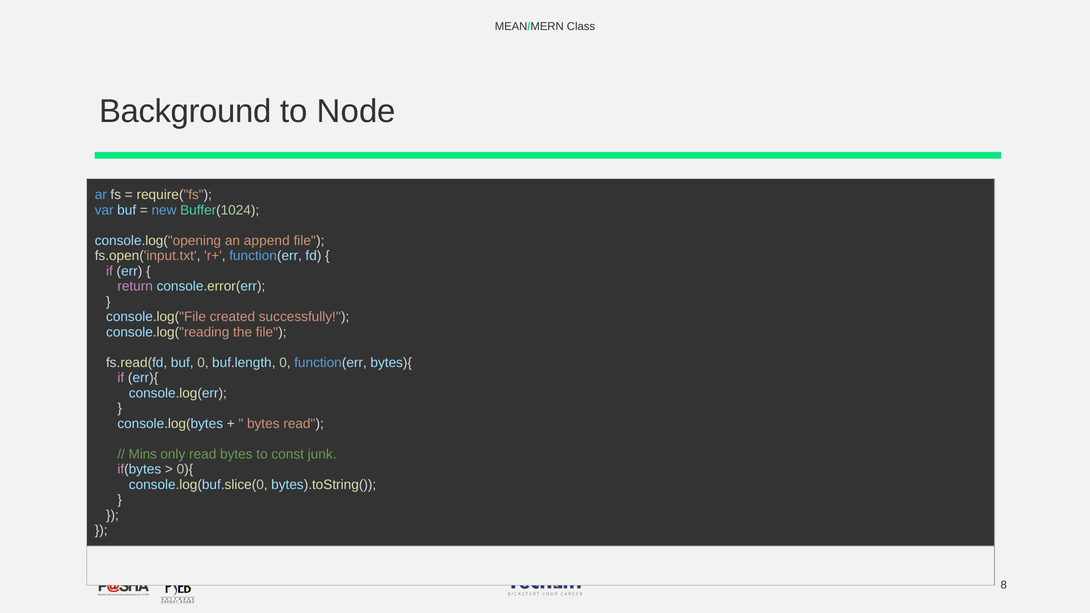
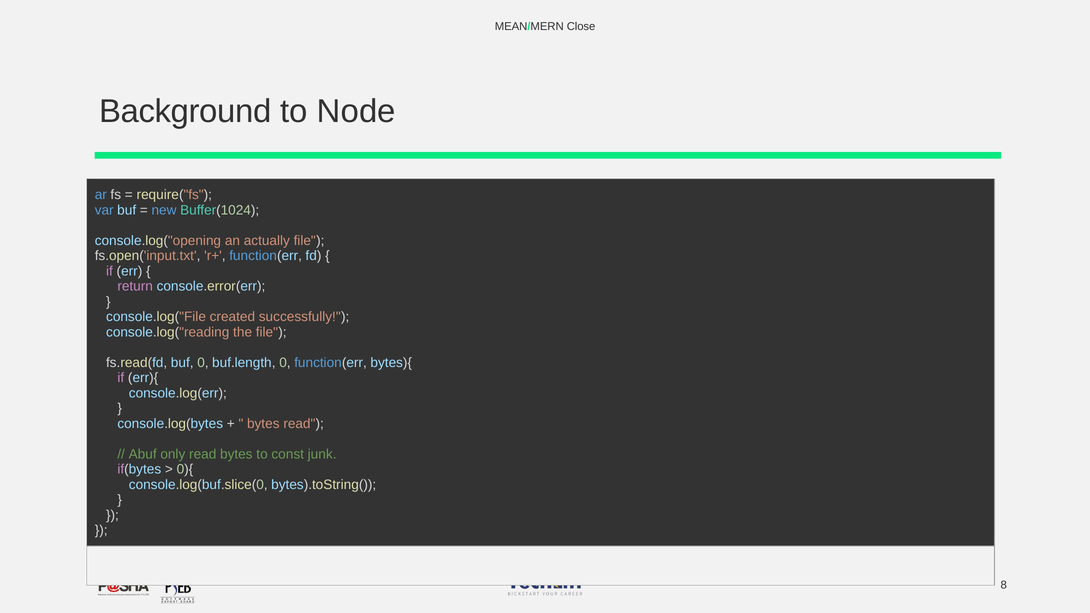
Class: Class -> Close
append: append -> actually
Mins: Mins -> Abuf
